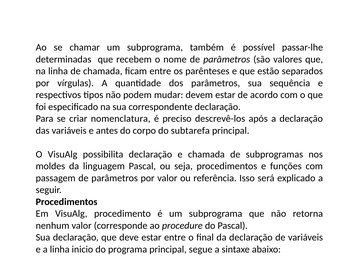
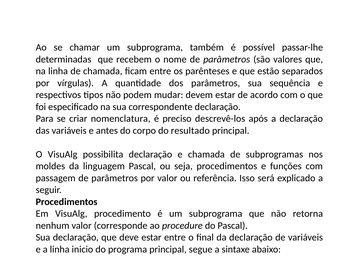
subtarefa: subtarefa -> resultado
